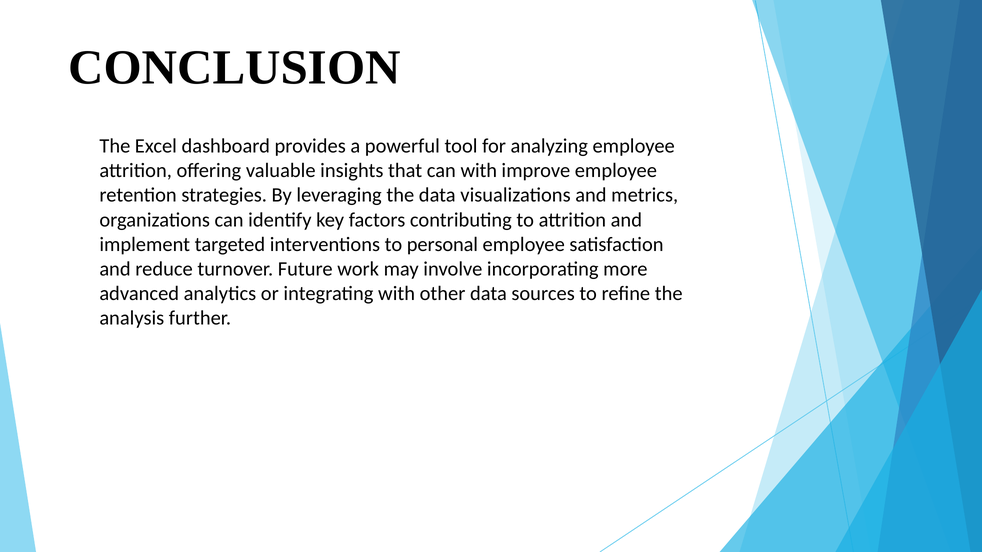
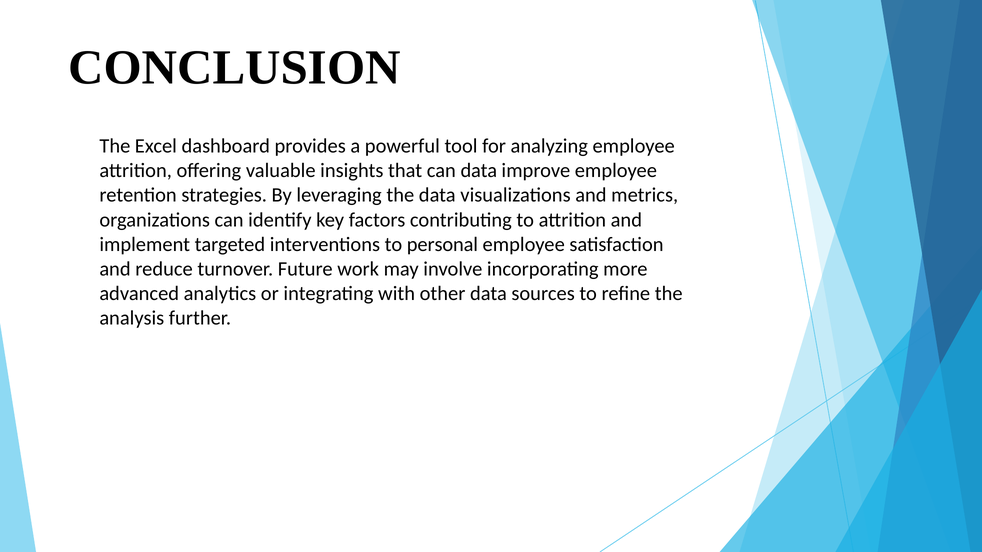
can with: with -> data
